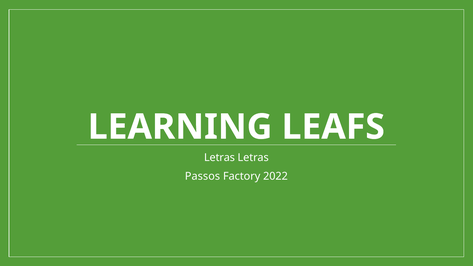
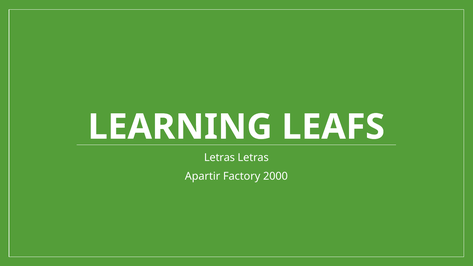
Passos: Passos -> Apartir
2022: 2022 -> 2000
